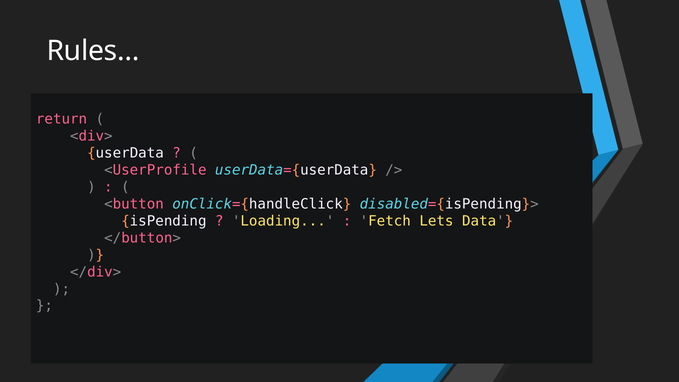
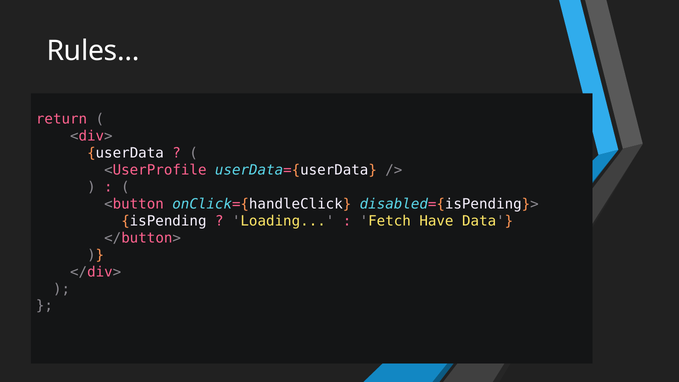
Lets: Lets -> Have
